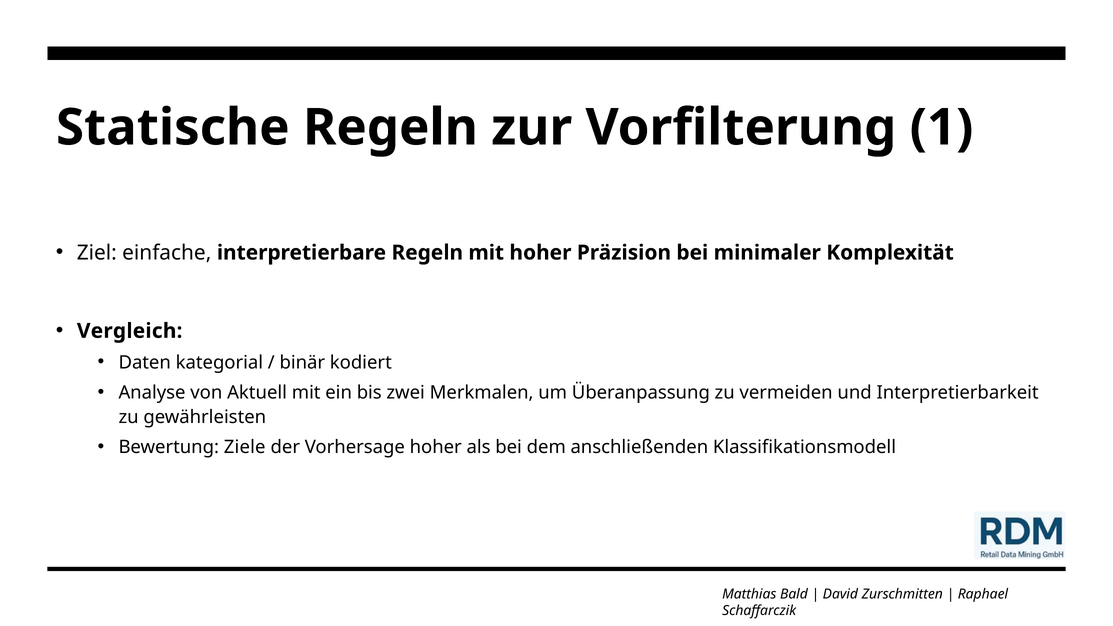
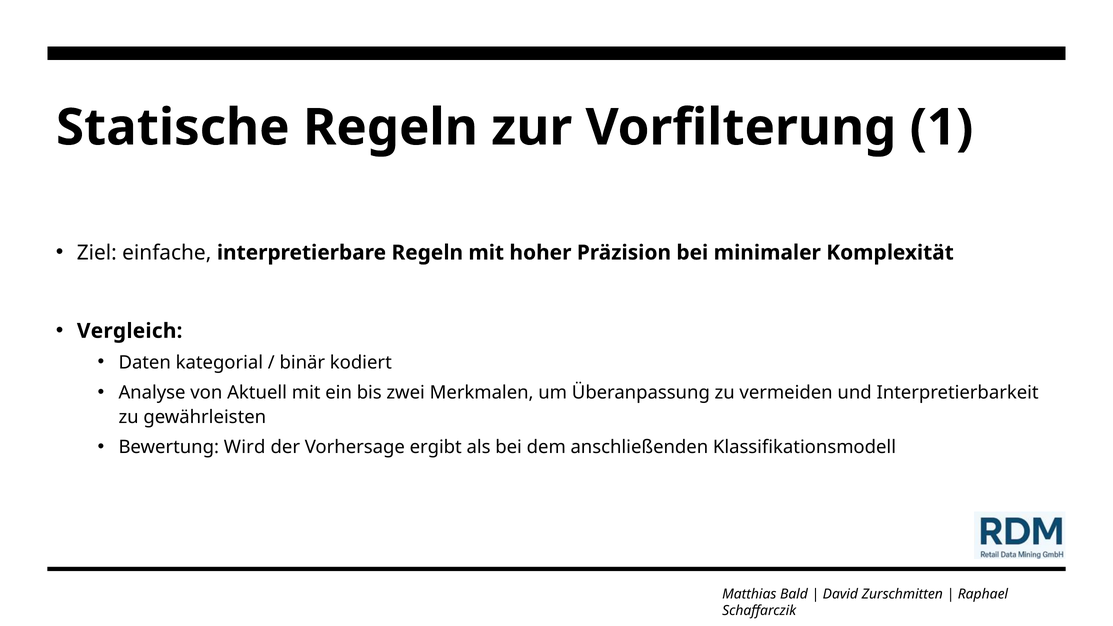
Ziele: Ziele -> Wird
Vorhersage hoher: hoher -> ergibt
